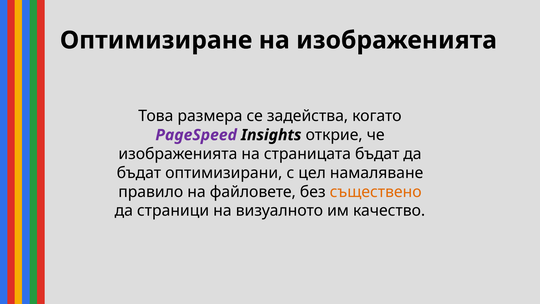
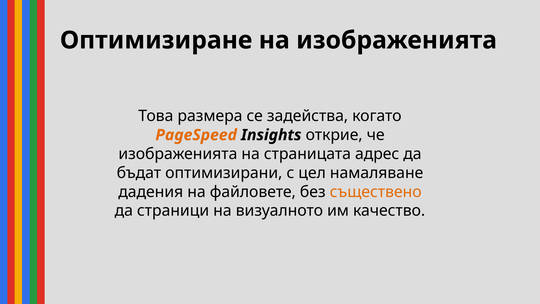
PageSpeed colour: purple -> orange
страницата бъдат: бъдат -> адрес
правило: правило -> дадения
